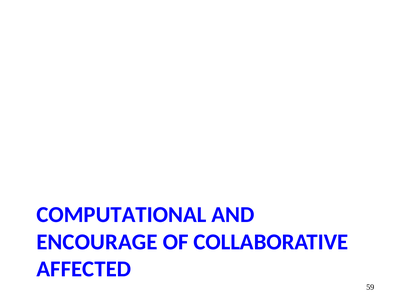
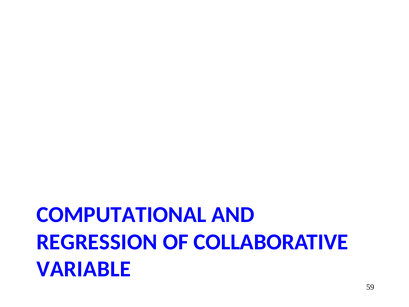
ENCOURAGE: ENCOURAGE -> REGRESSION
AFFECTED: AFFECTED -> VARIABLE
